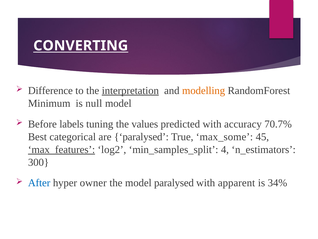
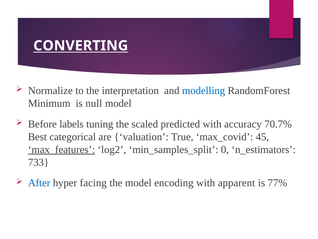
Difference: Difference -> Normalize
interpretation underline: present -> none
modelling colour: orange -> blue
values: values -> scaled
are paralysed: paralysed -> valuation
max_some: max_some -> max_covid
4: 4 -> 0
300: 300 -> 733
owner: owner -> facing
model paralysed: paralysed -> encoding
34%: 34% -> 77%
